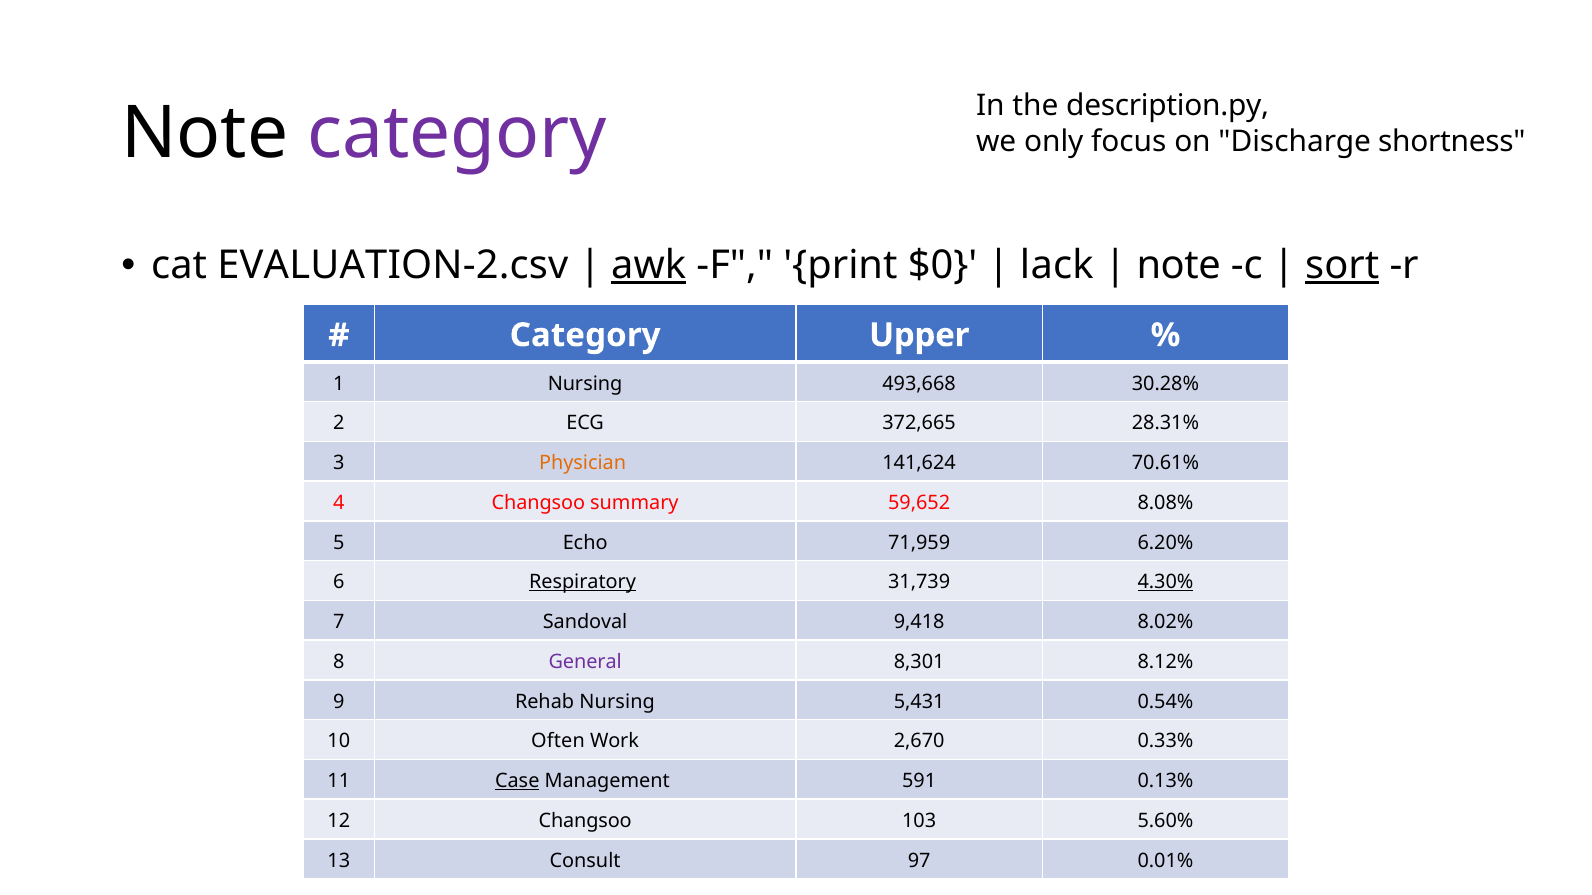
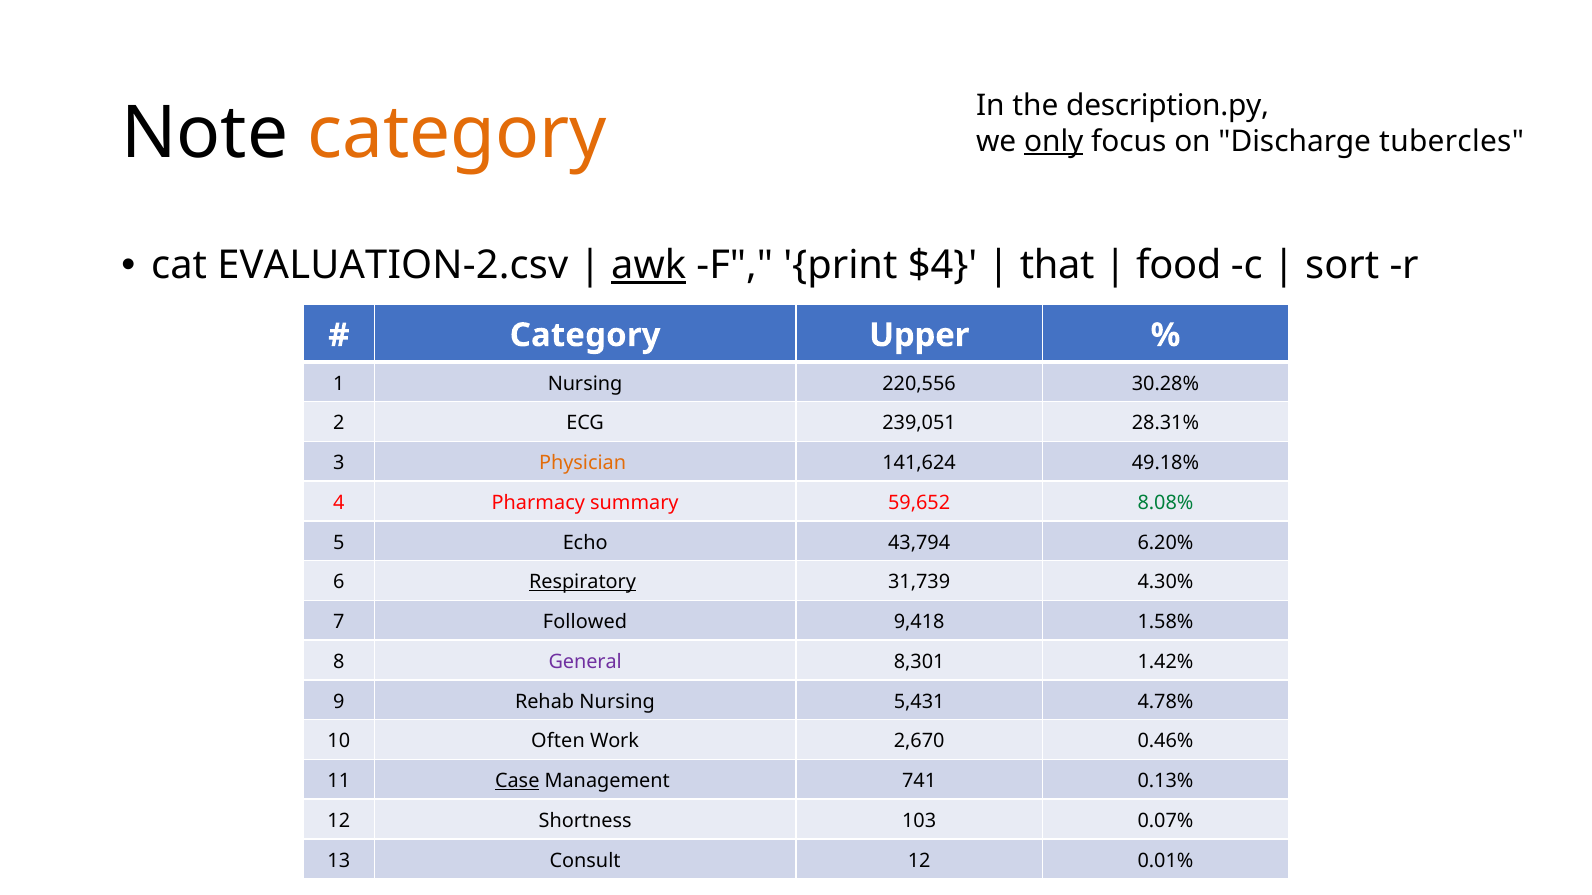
category at (457, 134) colour: purple -> orange
only underline: none -> present
shortness: shortness -> tubercles
$0: $0 -> $4
lack: lack -> that
note at (1179, 266): note -> food
sort underline: present -> none
493,668: 493,668 -> 220,556
372,665: 372,665 -> 239,051
70.61%: 70.61% -> 49.18%
4 Changsoo: Changsoo -> Pharmacy
8.08% colour: black -> green
71,959: 71,959 -> 43,794
4.30% underline: present -> none
Sandoval: Sandoval -> Followed
8.02%: 8.02% -> 1.58%
8.12%: 8.12% -> 1.42%
0.54%: 0.54% -> 4.78%
0.33%: 0.33% -> 0.46%
591: 591 -> 741
12 Changsoo: Changsoo -> Shortness
5.60%: 5.60% -> 0.07%
Consult 97: 97 -> 12
